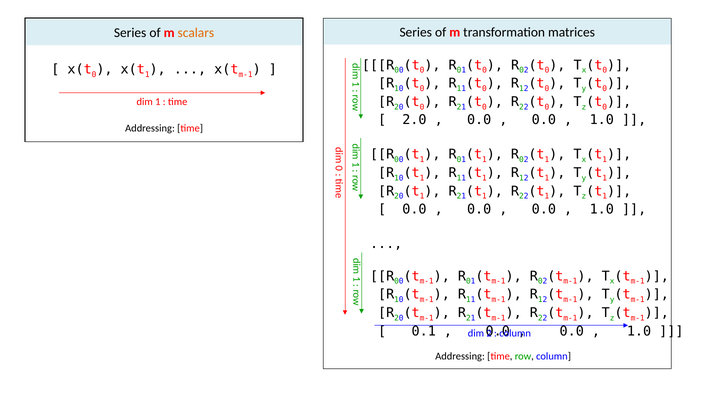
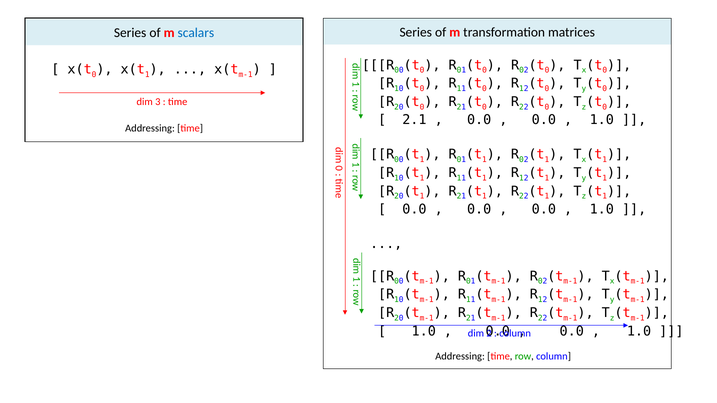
scalars colour: orange -> blue
dim 1: 1 -> 3
2.0: 2.0 -> 2.1
0.1 at (424, 331): 0.1 -> 1.0
